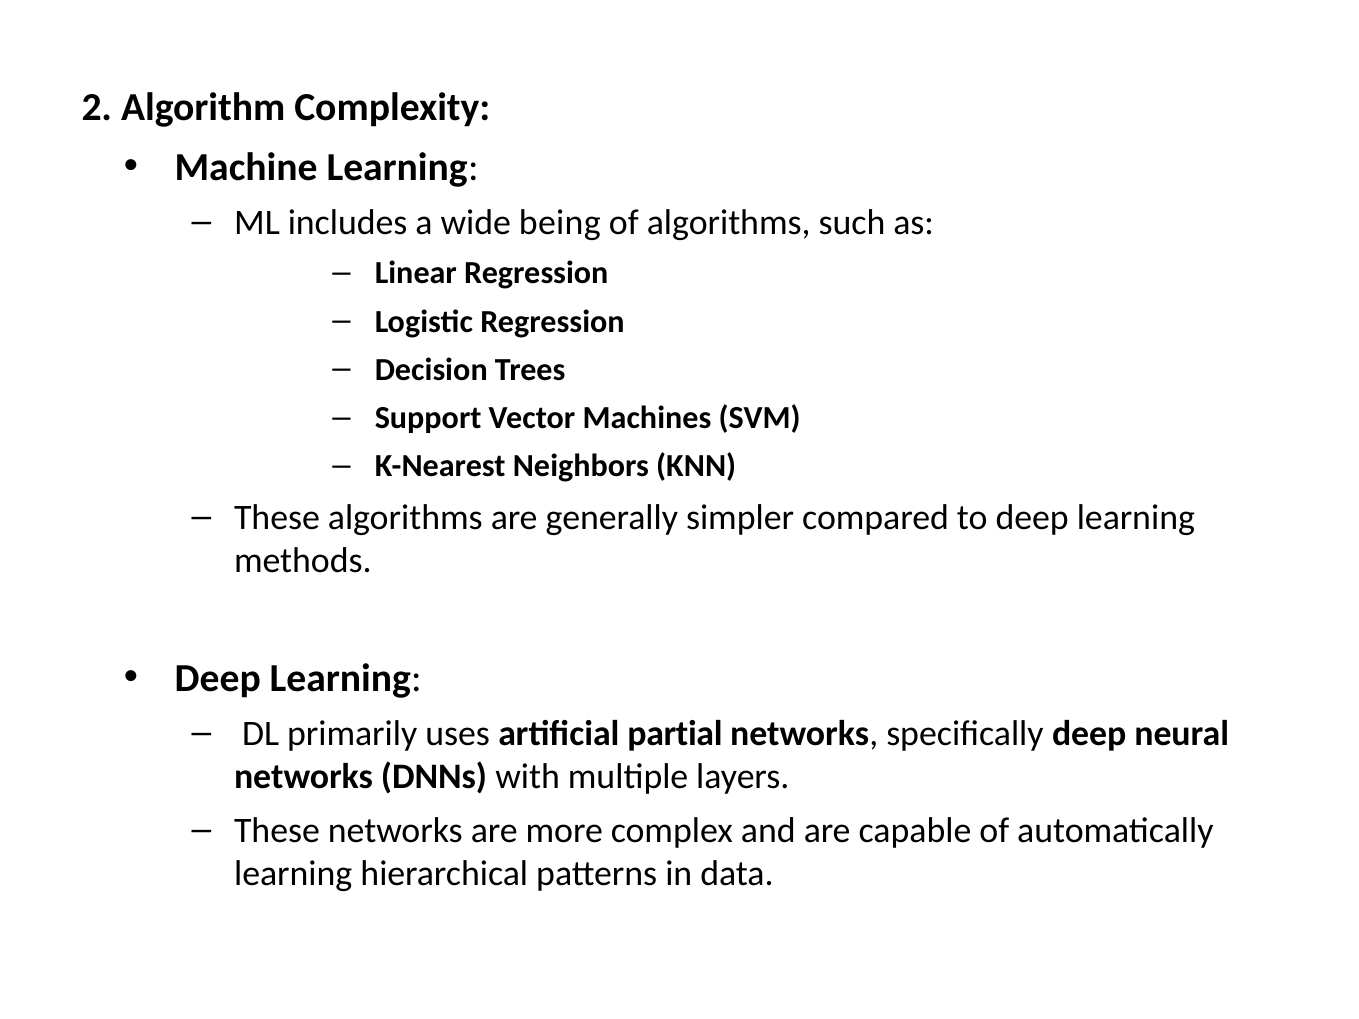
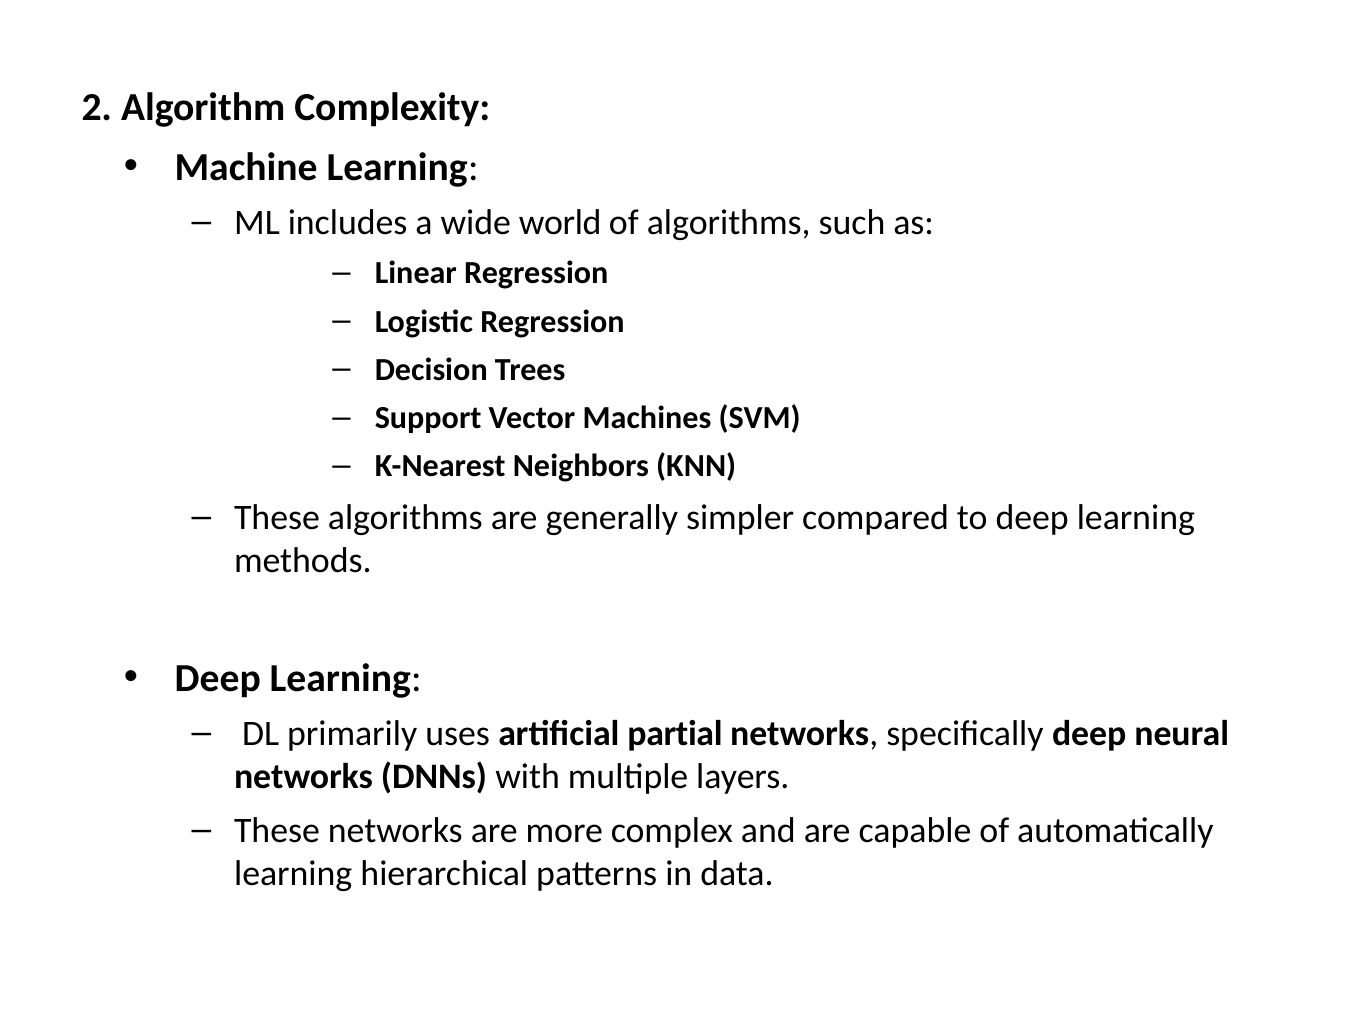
being: being -> world
